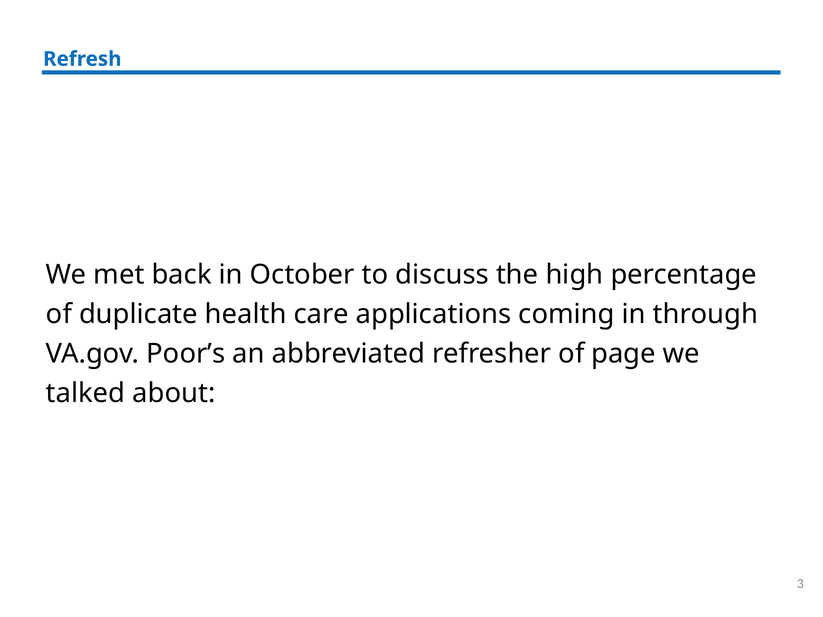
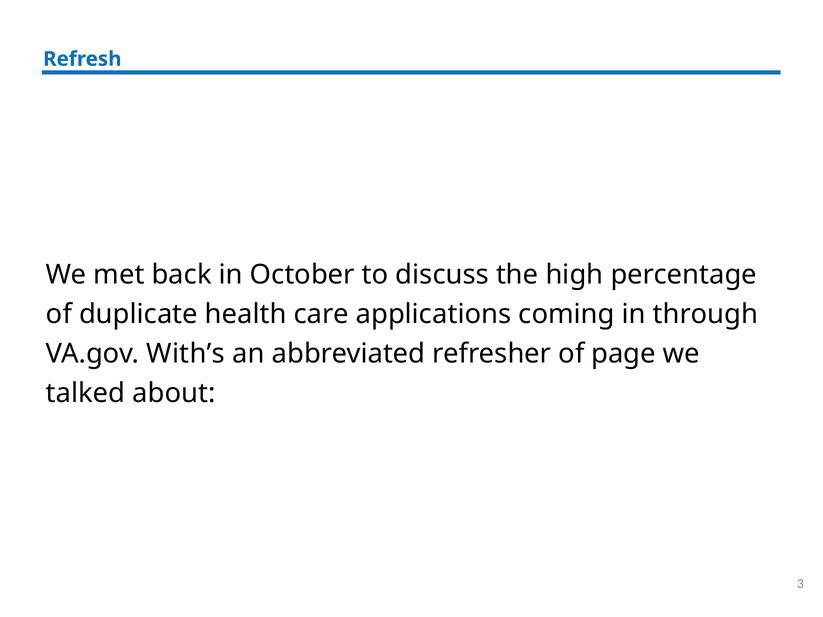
Poor’s: Poor’s -> With’s
